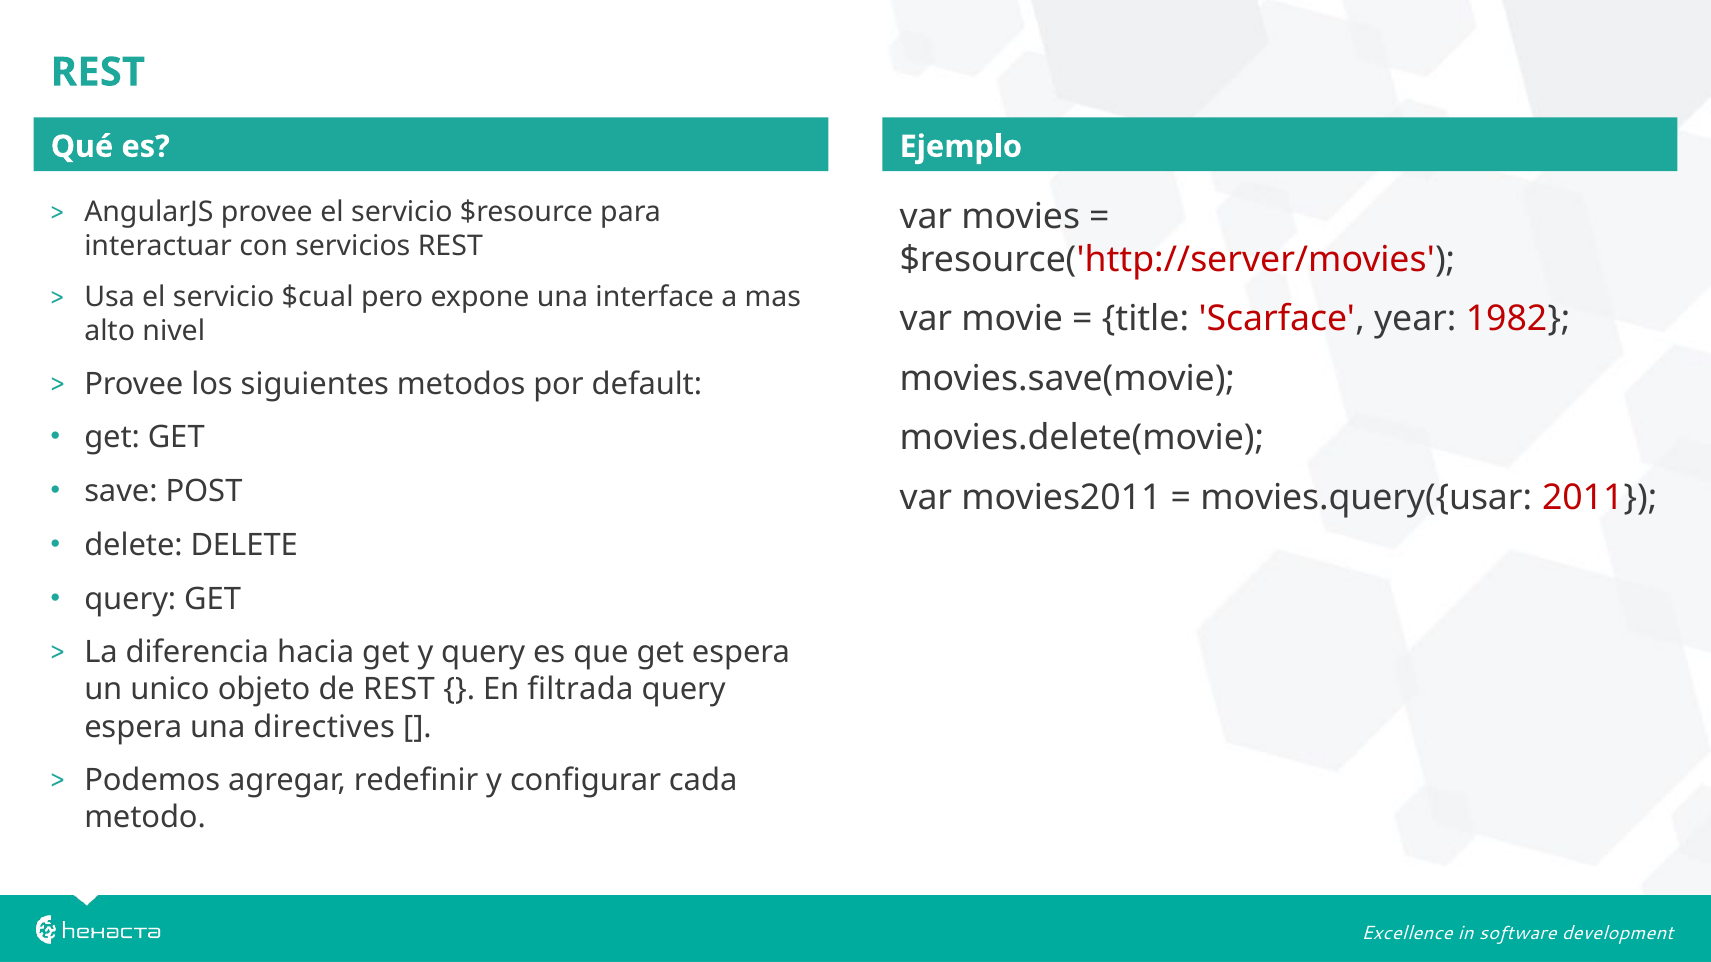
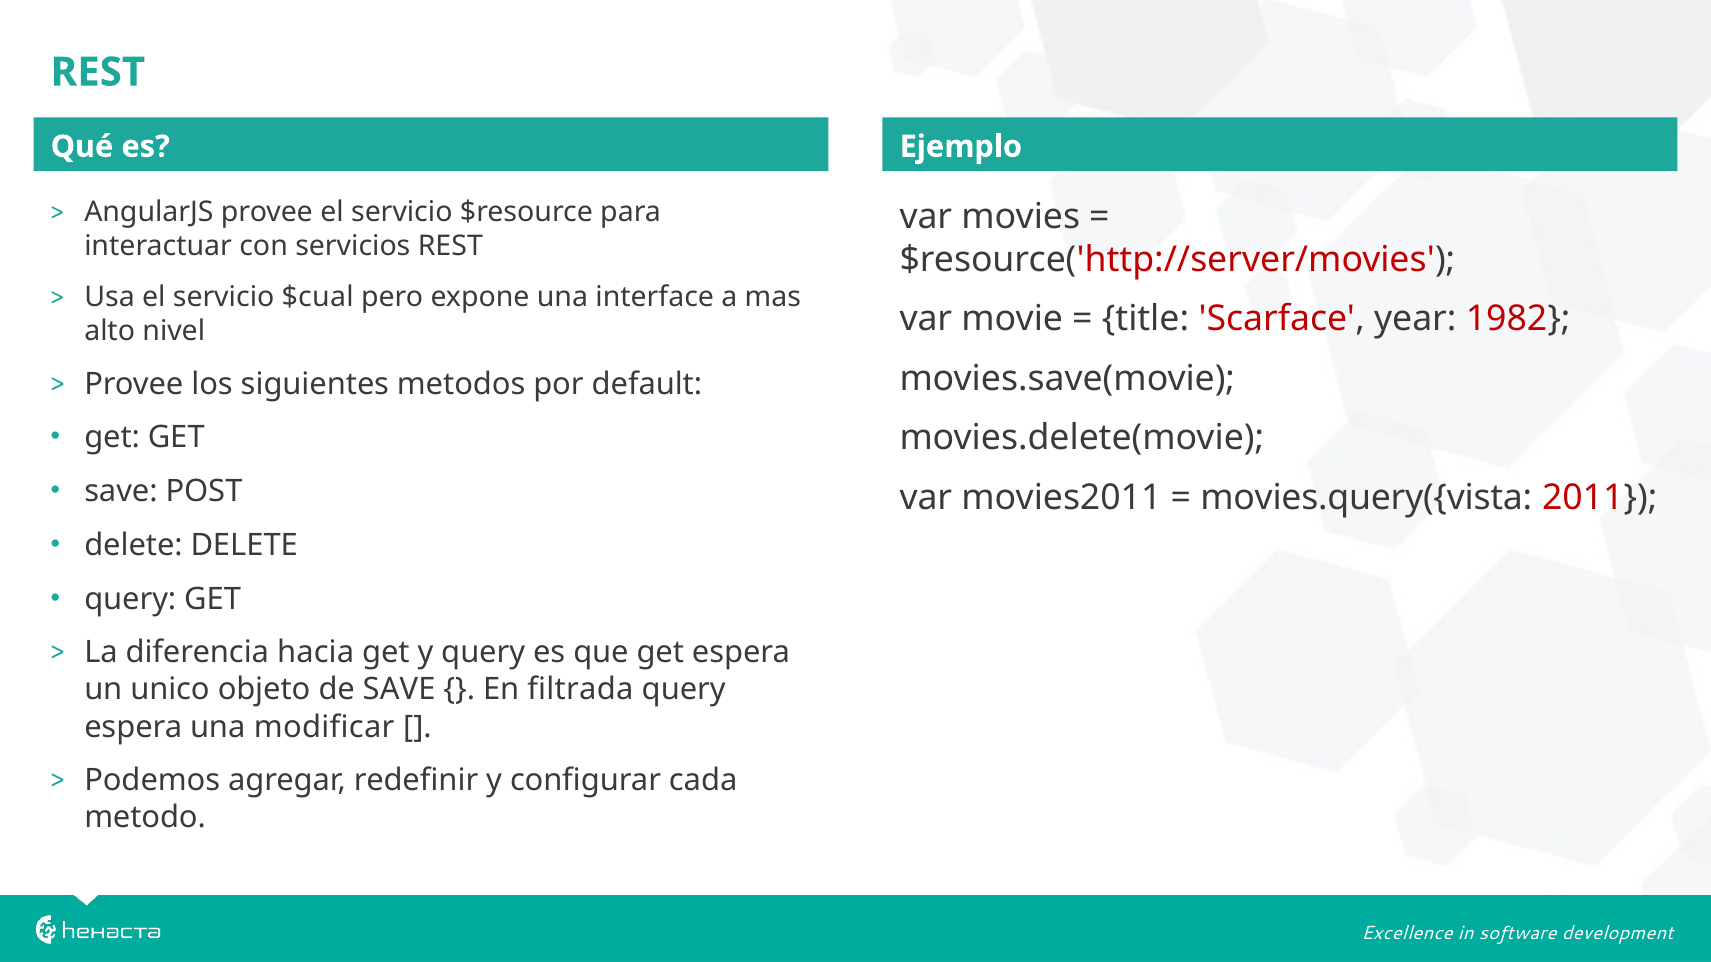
movies.query({usar: movies.query({usar -> movies.query({vista
de REST: REST -> SAVE
directives: directives -> modificar
